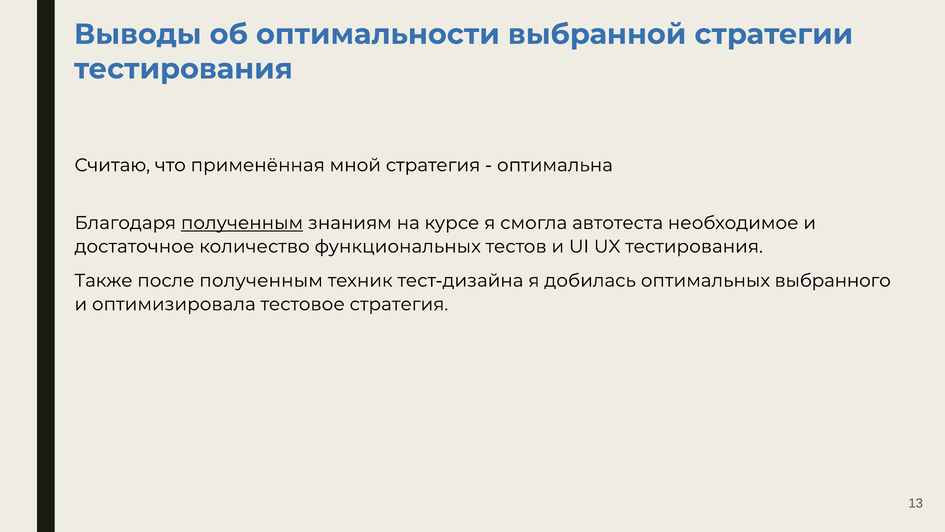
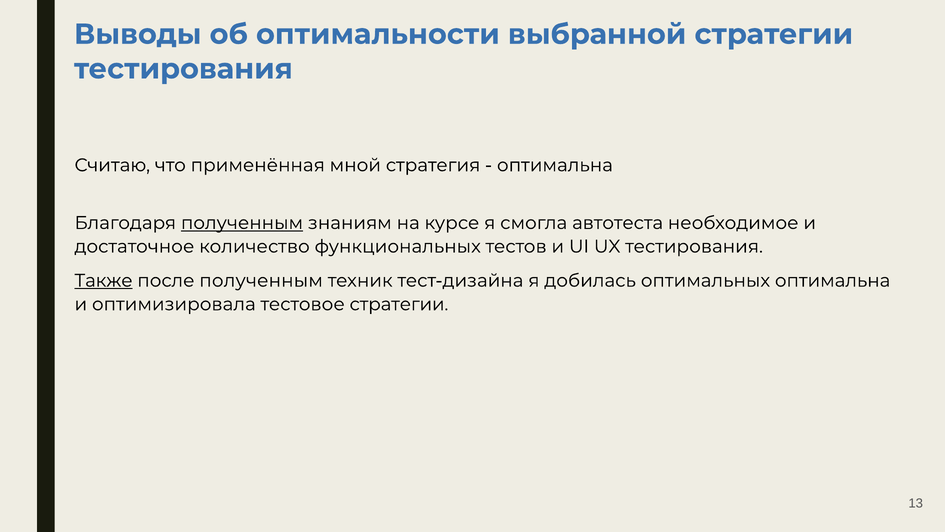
Также underline: none -> present
оптимальных выбранного: выбранного -> оптимальна
тестовое стратегия: стратегия -> стратегии
